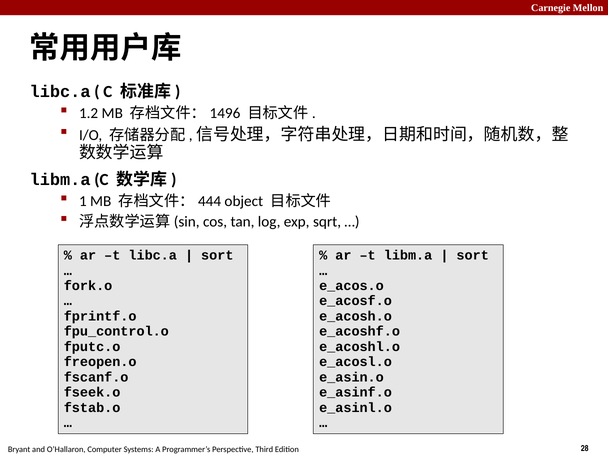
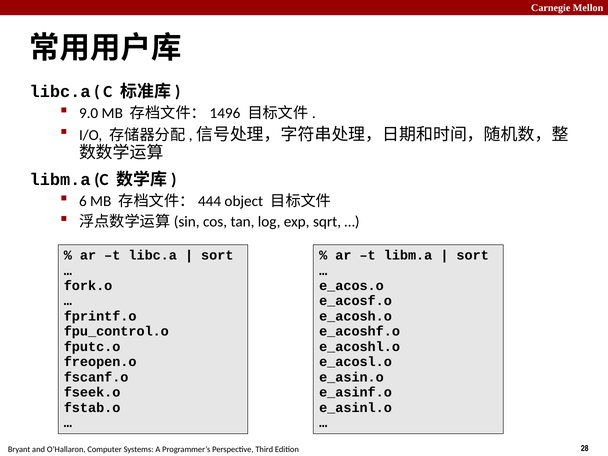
1.2: 1.2 -> 9.0
1: 1 -> 6
